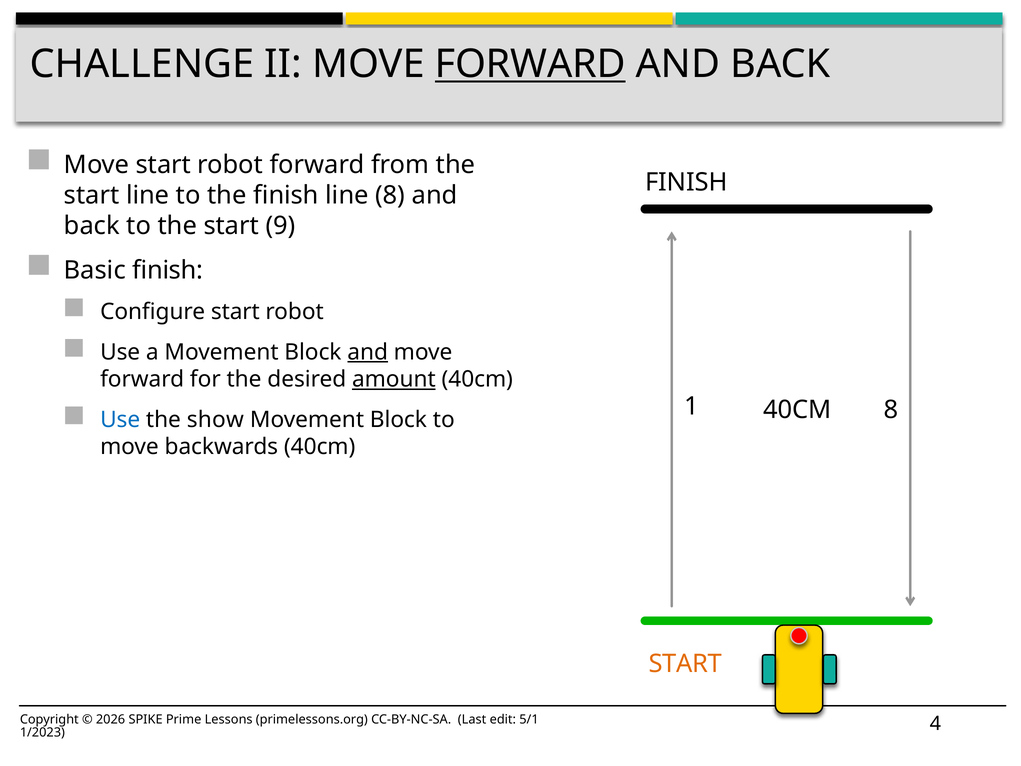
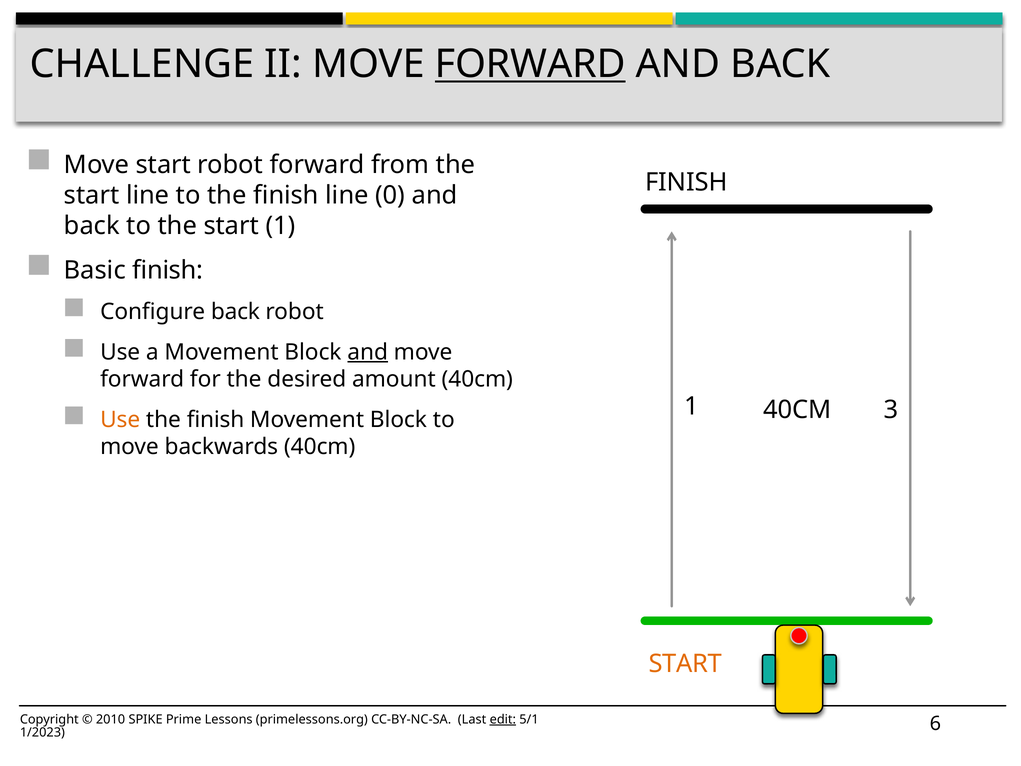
line 8: 8 -> 0
start 9: 9 -> 1
Configure start: start -> back
amount underline: present -> none
1 8: 8 -> 3
Use at (120, 419) colour: blue -> orange
show at (215, 419): show -> finish
2026: 2026 -> 2010
edit underline: none -> present
4: 4 -> 6
